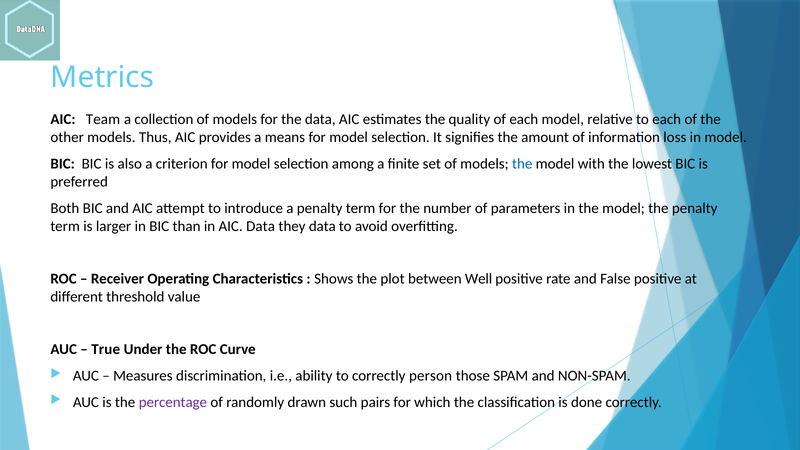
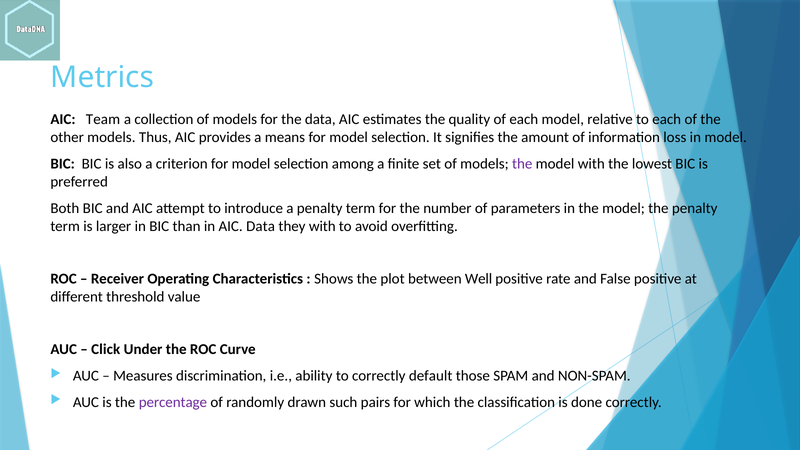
the at (522, 164) colour: blue -> purple
they data: data -> with
True: True -> Click
person: person -> default
